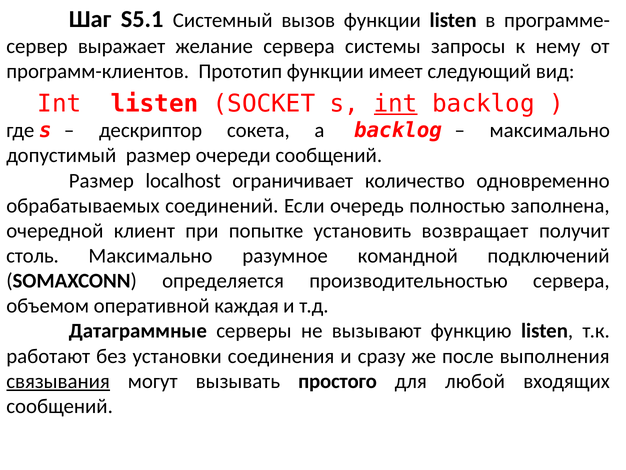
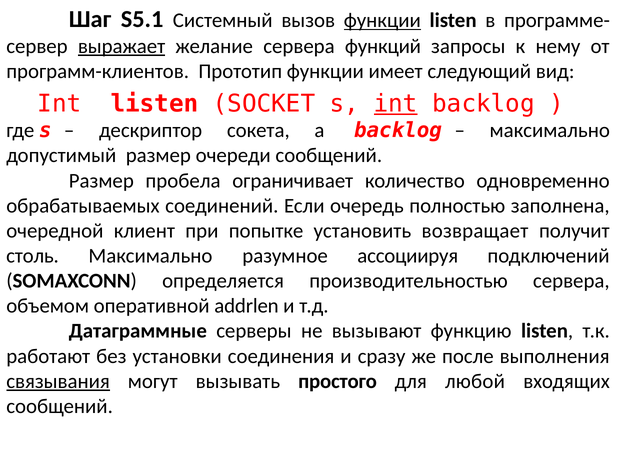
функции at (382, 21) underline: none -> present
выражает underline: none -> present
системы: системы -> функций
localhost: localhost -> пробела
командной: командной -> ассоциируя
каждая: каждая -> addrlen
